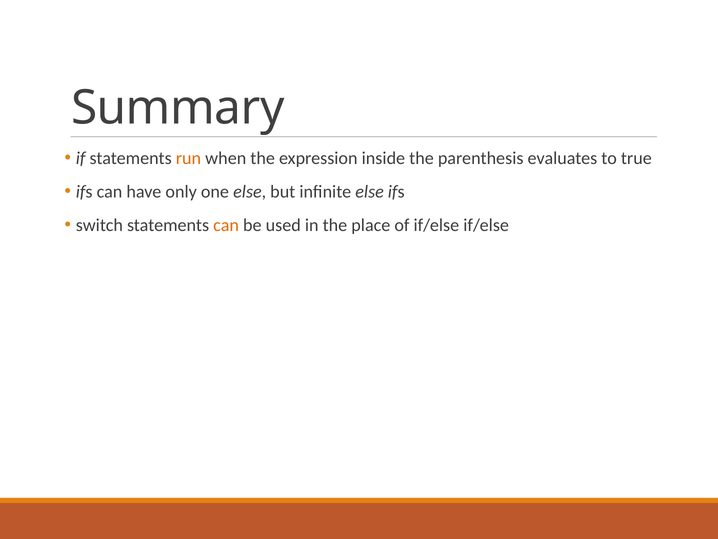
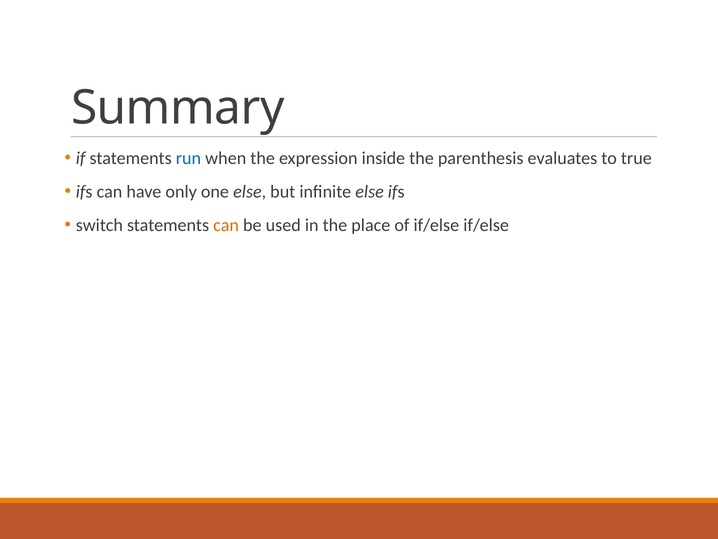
run colour: orange -> blue
